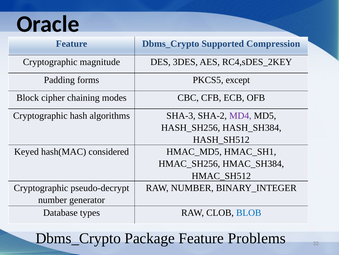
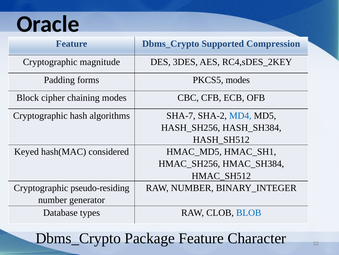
PKCS5 except: except -> modes
SHA-3: SHA-3 -> SHA-7
MD4 colour: purple -> blue
pseudo-decrypt: pseudo-decrypt -> pseudo-residing
Problems: Problems -> Character
